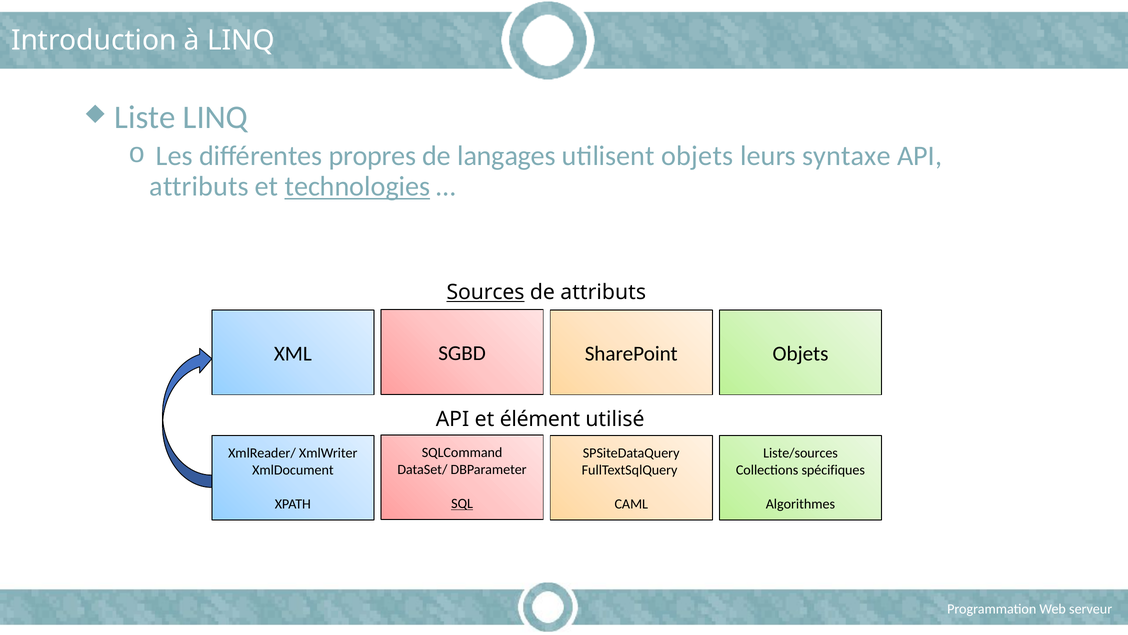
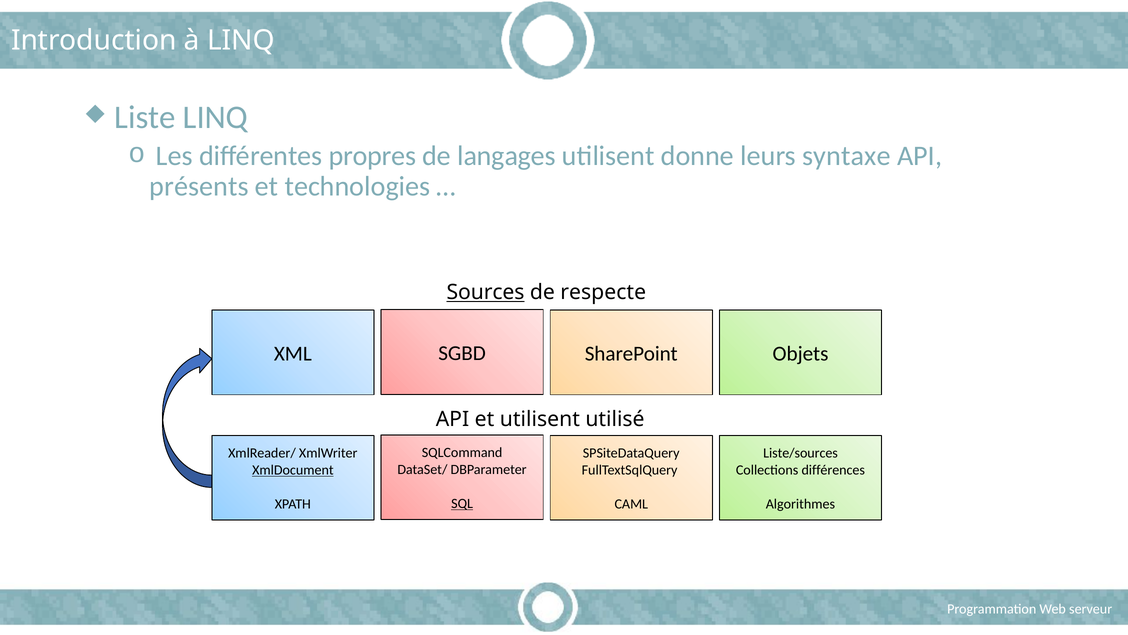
utilisent objets: objets -> donne
attributs at (199, 186): attributs -> présents
technologies underline: present -> none
de attributs: attributs -> respecte
et élément: élément -> utilisent
XmlDocument underline: none -> present
spécifiques: spécifiques -> différences
